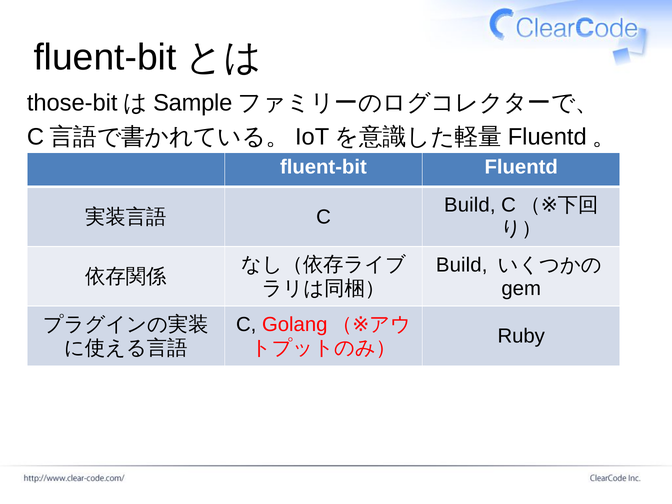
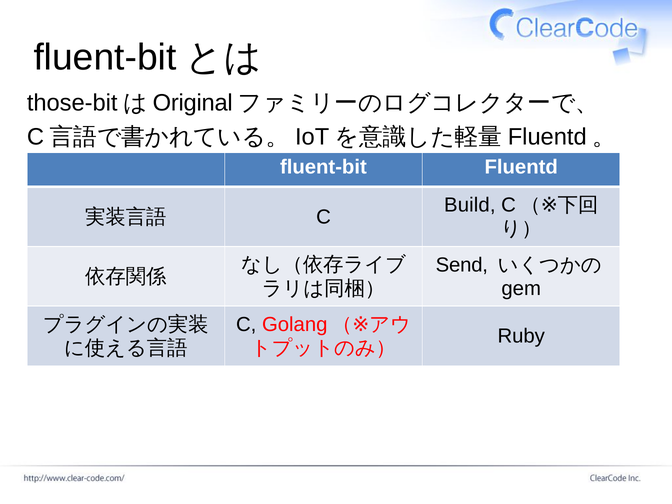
Sample: Sample -> Original
Build at (462, 265): Build -> Send
